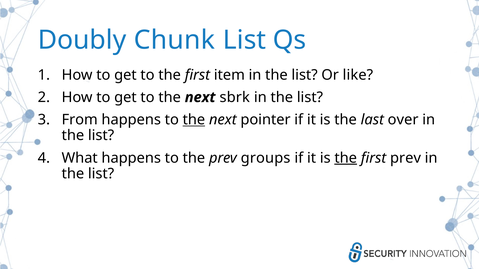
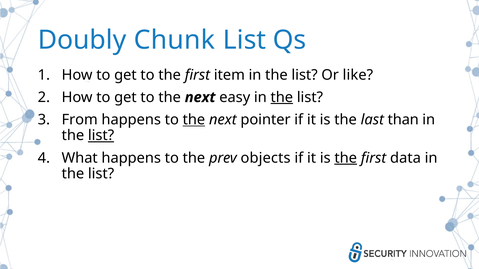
sbrk: sbrk -> easy
the at (282, 97) underline: none -> present
over: over -> than
list at (101, 136) underline: none -> present
groups: groups -> objects
first prev: prev -> data
